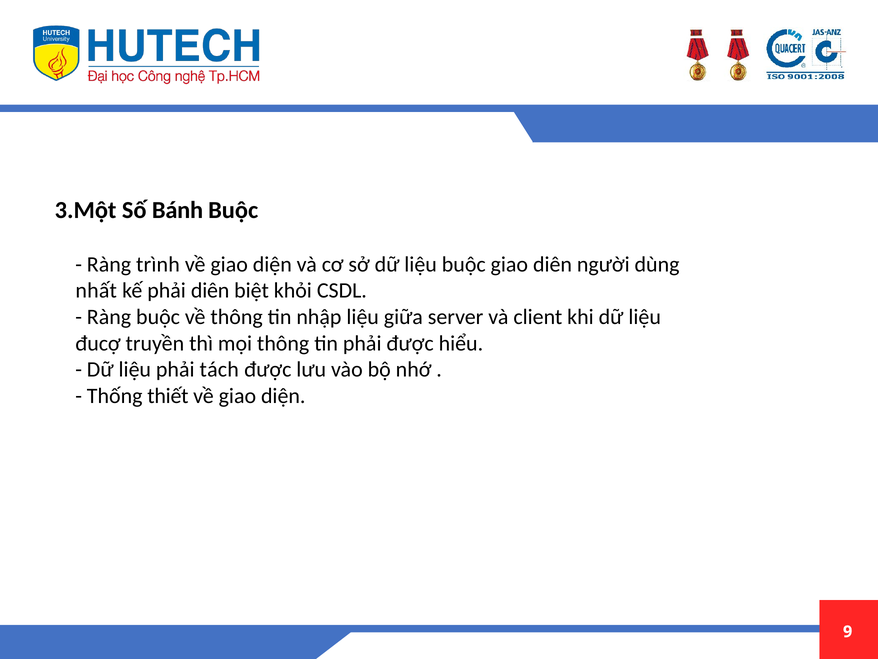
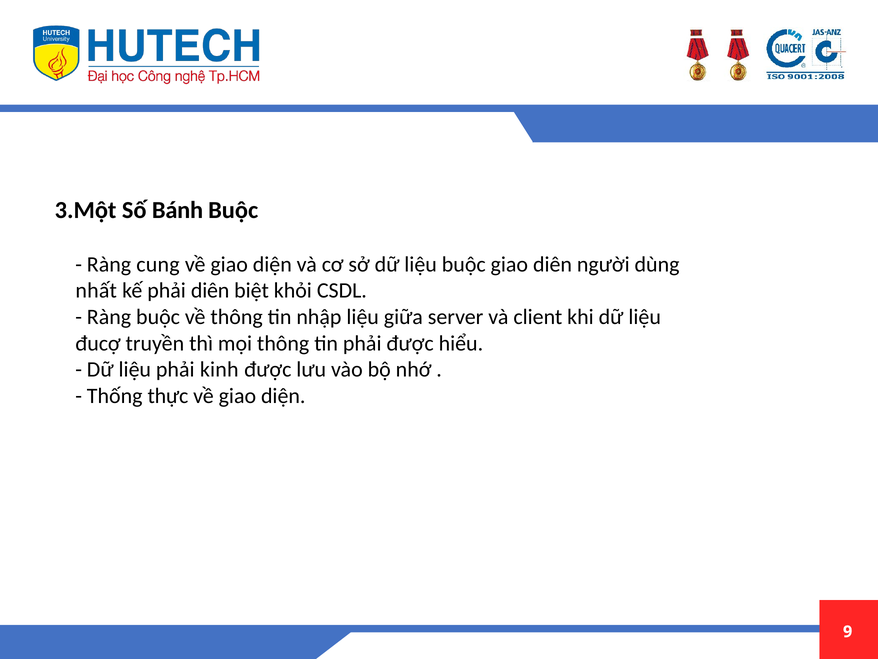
trình: trình -> cung
tách: tách -> kinh
thiết: thiết -> thực
